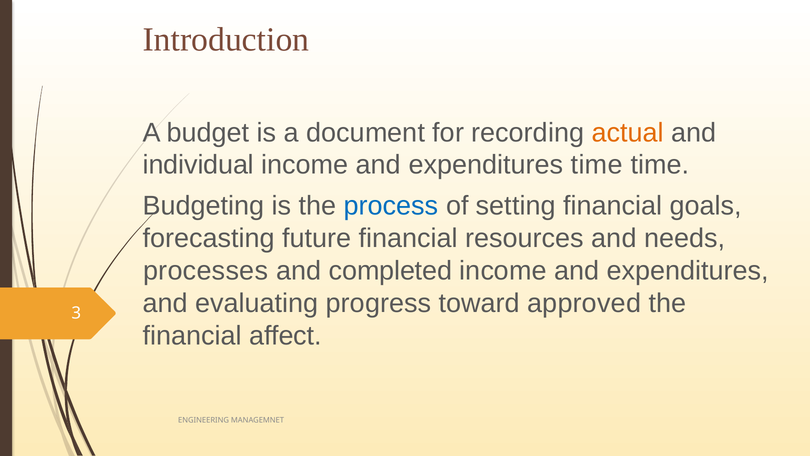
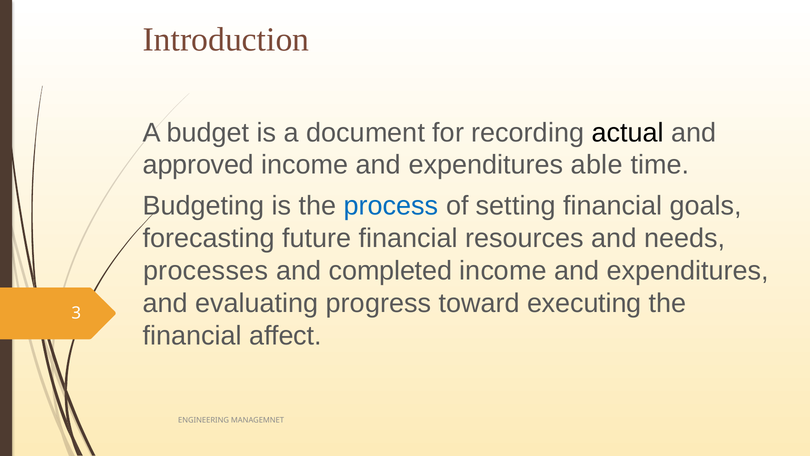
actual colour: orange -> black
individual: individual -> approved
expenditures time: time -> able
approved: approved -> executing
